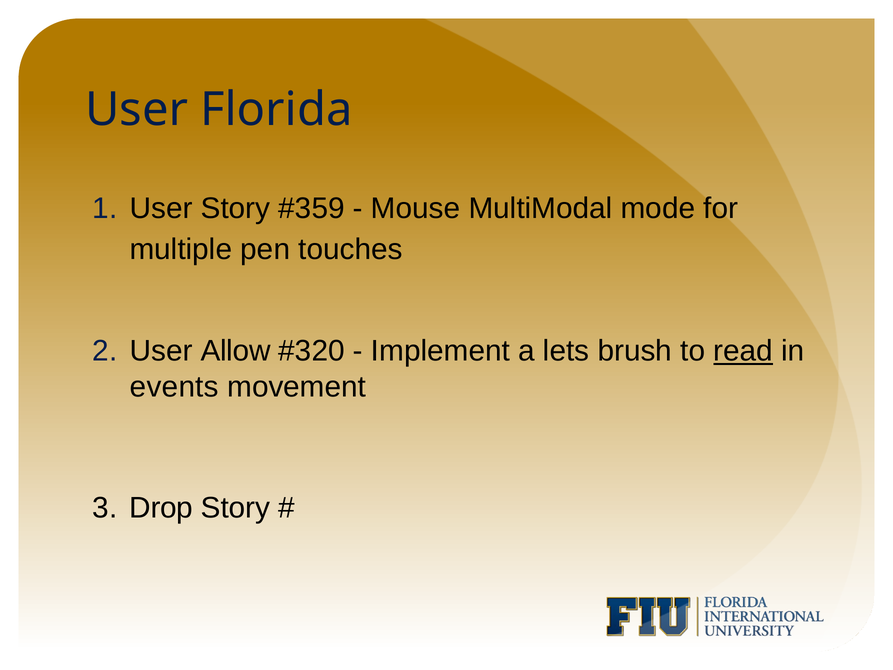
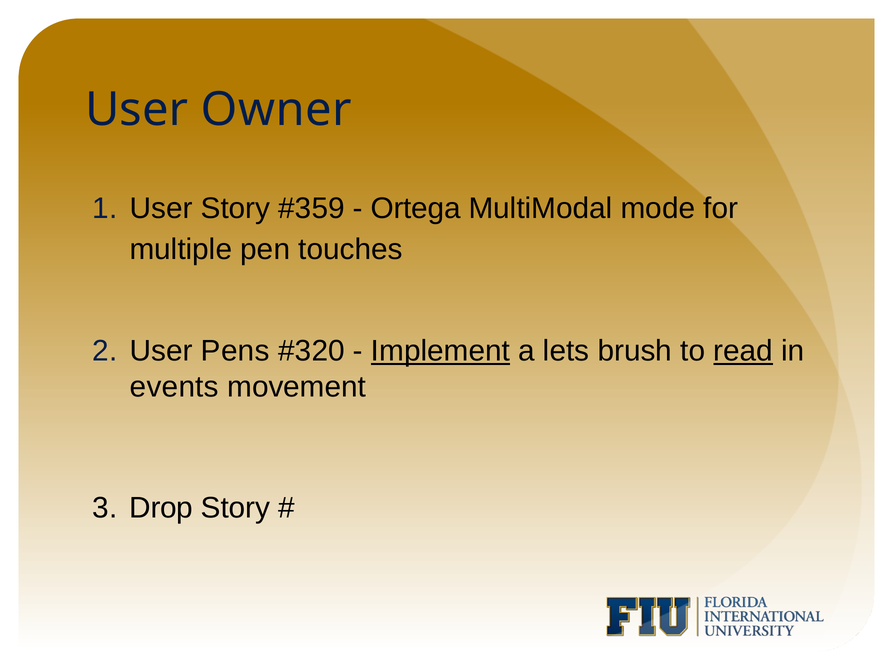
Florida: Florida -> Owner
Mouse: Mouse -> Ortega
Allow: Allow -> Pens
Implement underline: none -> present
